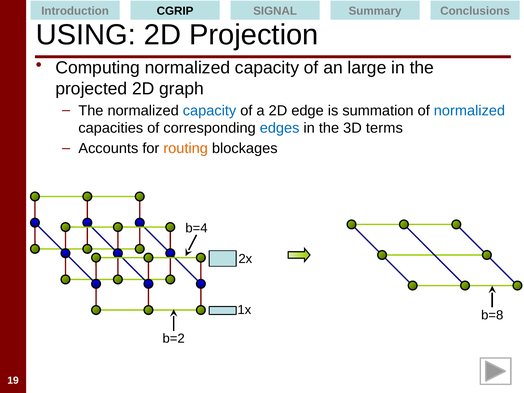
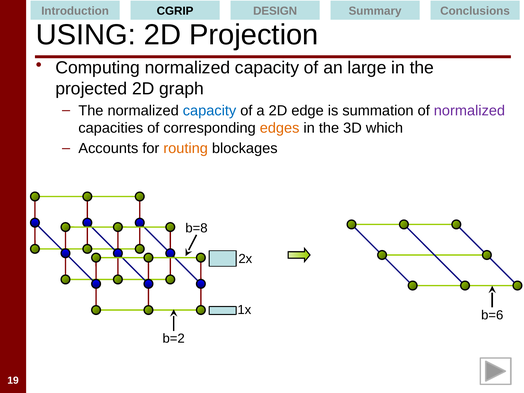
SIGNAL: SIGNAL -> DESIGN
normalized at (469, 111) colour: blue -> purple
edges colour: blue -> orange
terms: terms -> which
b=4: b=4 -> b=8
b=8: b=8 -> b=6
